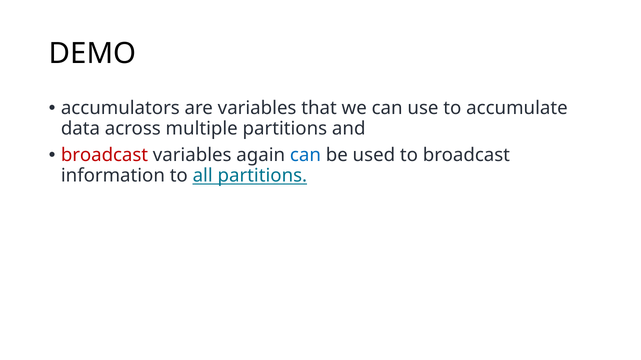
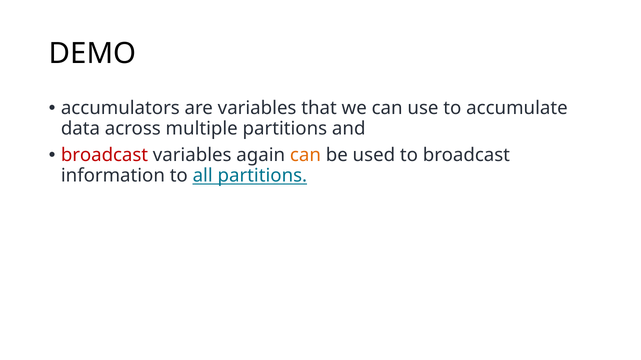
can at (305, 155) colour: blue -> orange
